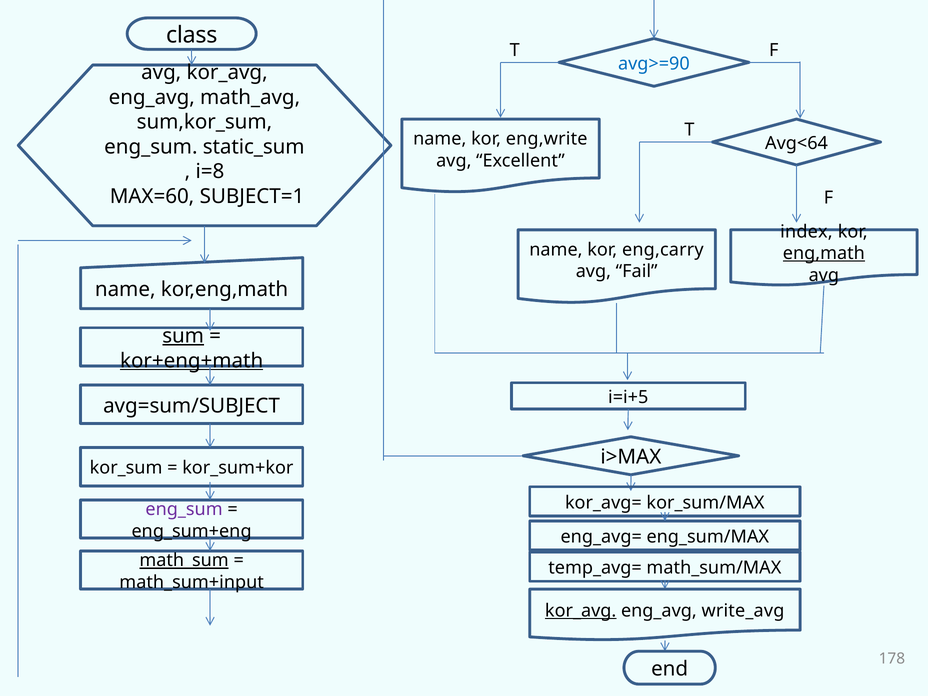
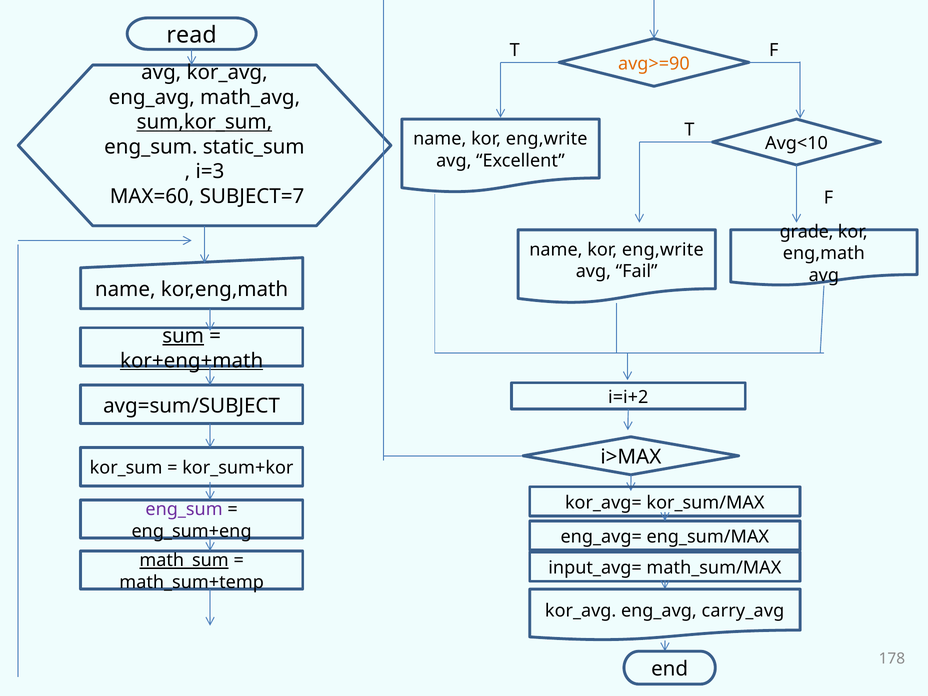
class: class -> read
avg>=90 colour: blue -> orange
sum,kor_sum underline: none -> present
Avg<64: Avg<64 -> Avg<10
i=8: i=8 -> i=3
SUBJECT=1: SUBJECT=1 -> SUBJECT=7
index: index -> grade
eng,carry at (663, 250): eng,carry -> eng,write
eng,math underline: present -> none
i=i+5: i=i+5 -> i=i+2
temp_avg=: temp_avg= -> input_avg=
math_sum+input: math_sum+input -> math_sum+temp
kor_avg at (581, 611) underline: present -> none
write_avg: write_avg -> carry_avg
